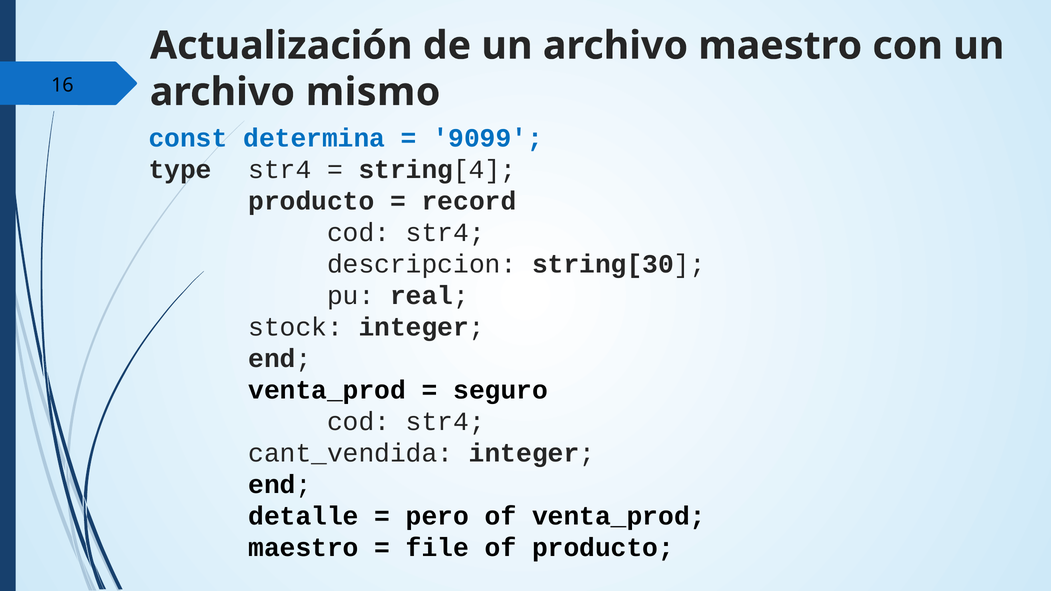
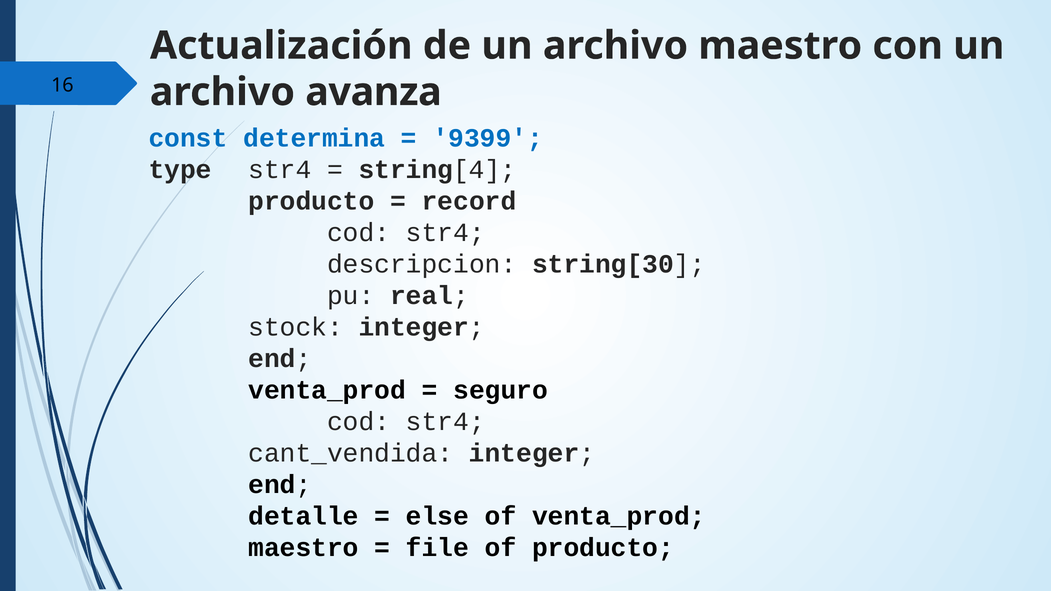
mismo: mismo -> avanza
9099: 9099 -> 9399
pero: pero -> else
